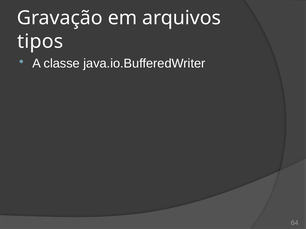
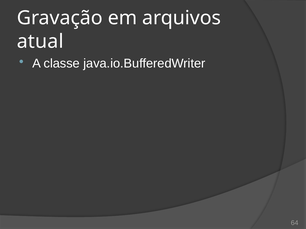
tipos: tipos -> atual
